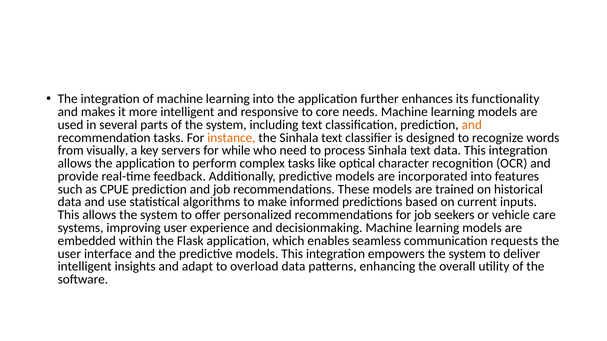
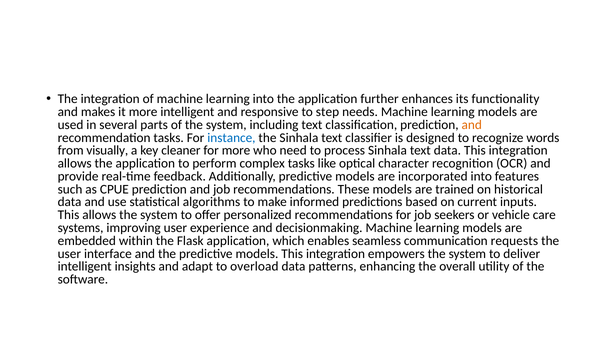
core: core -> step
instance colour: orange -> blue
servers: servers -> cleaner
for while: while -> more
